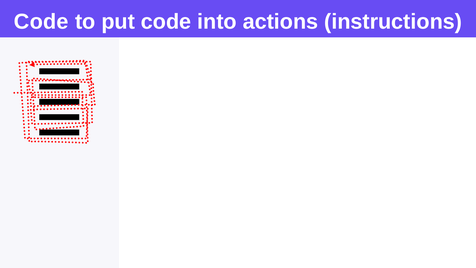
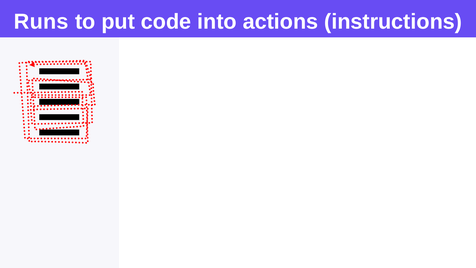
Code at (41, 22): Code -> Runs
